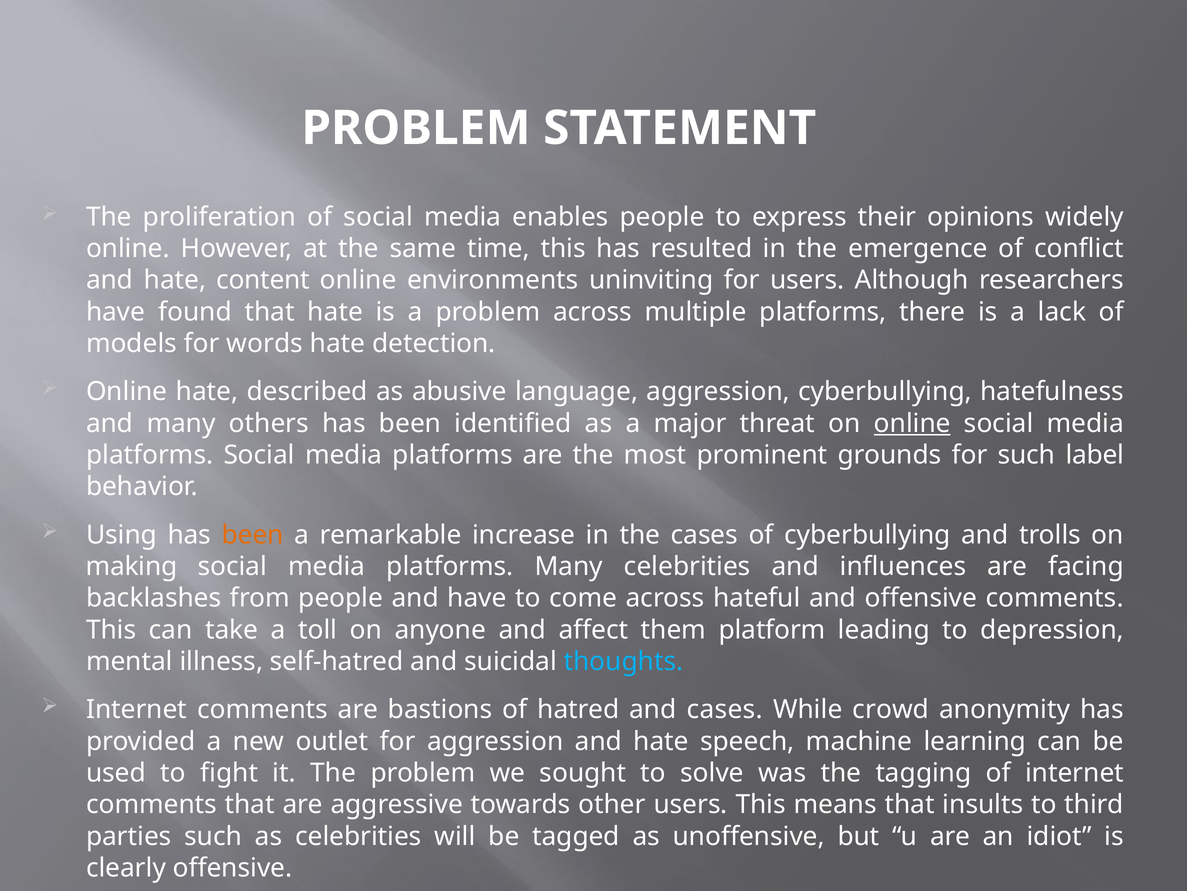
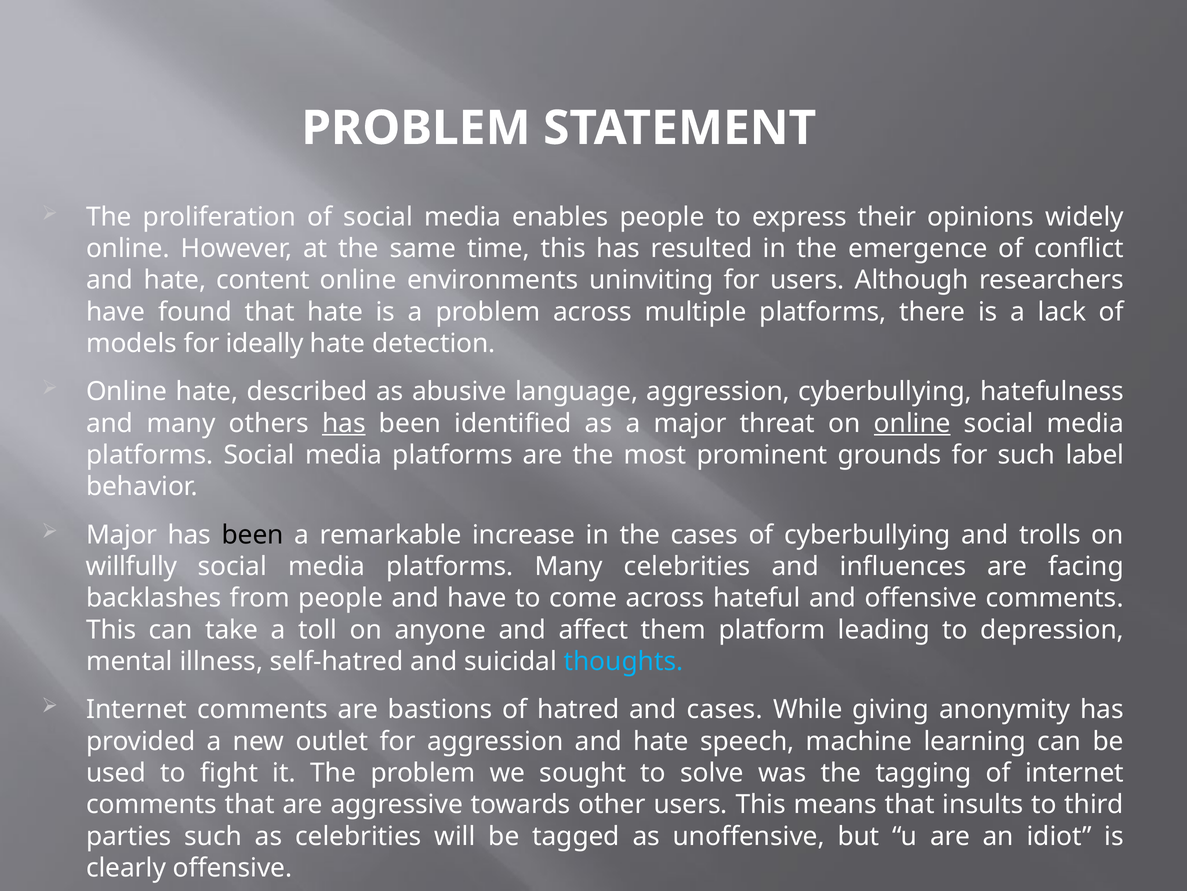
words: words -> ideally
has at (344, 423) underline: none -> present
Using at (122, 534): Using -> Major
been at (253, 534) colour: orange -> black
making: making -> willfully
crowd: crowd -> giving
